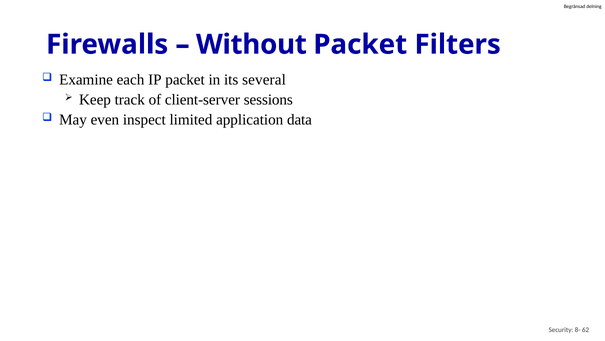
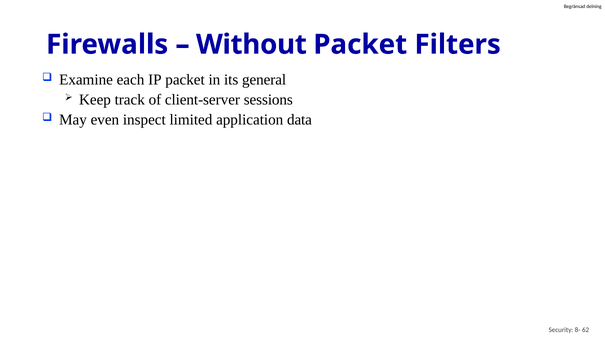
several: several -> general
